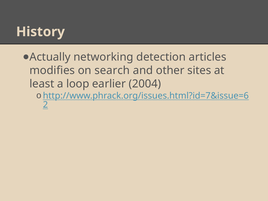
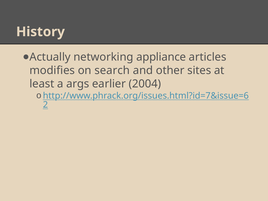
detection: detection -> appliance
loop: loop -> args
